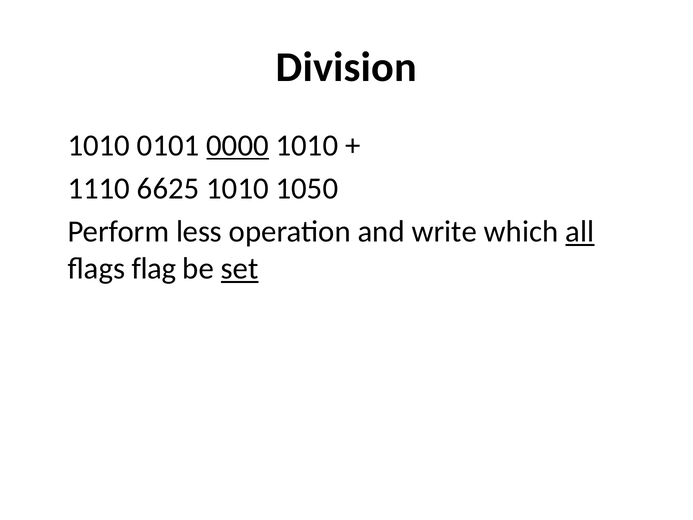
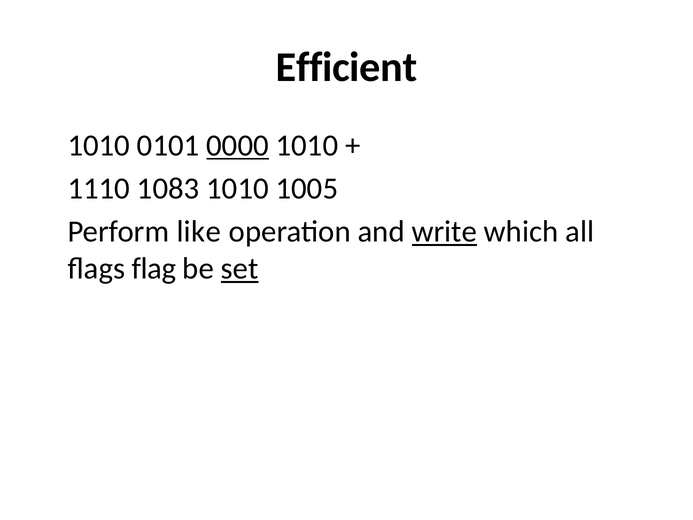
Division: Division -> Efficient
6625: 6625 -> 1083
1050: 1050 -> 1005
less: less -> like
write underline: none -> present
all underline: present -> none
